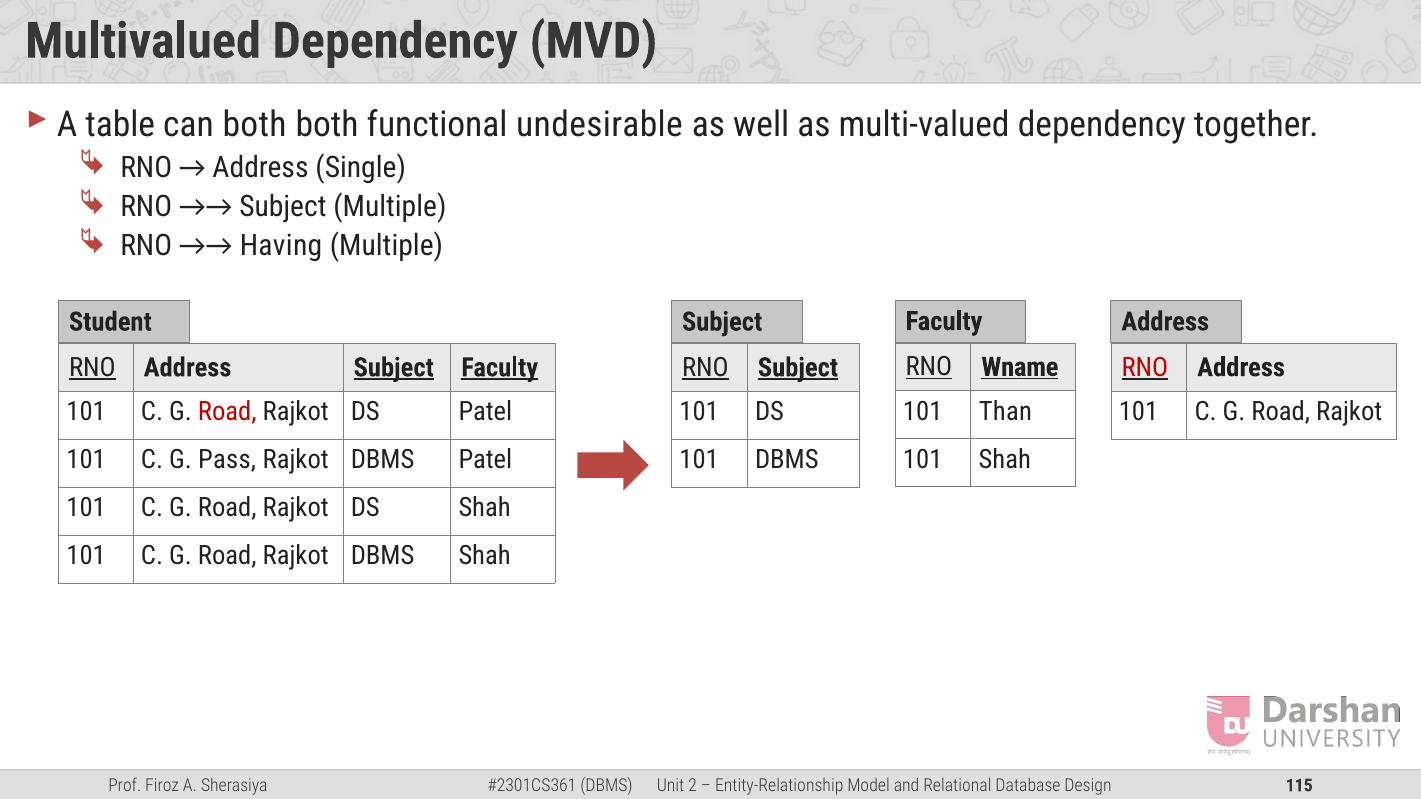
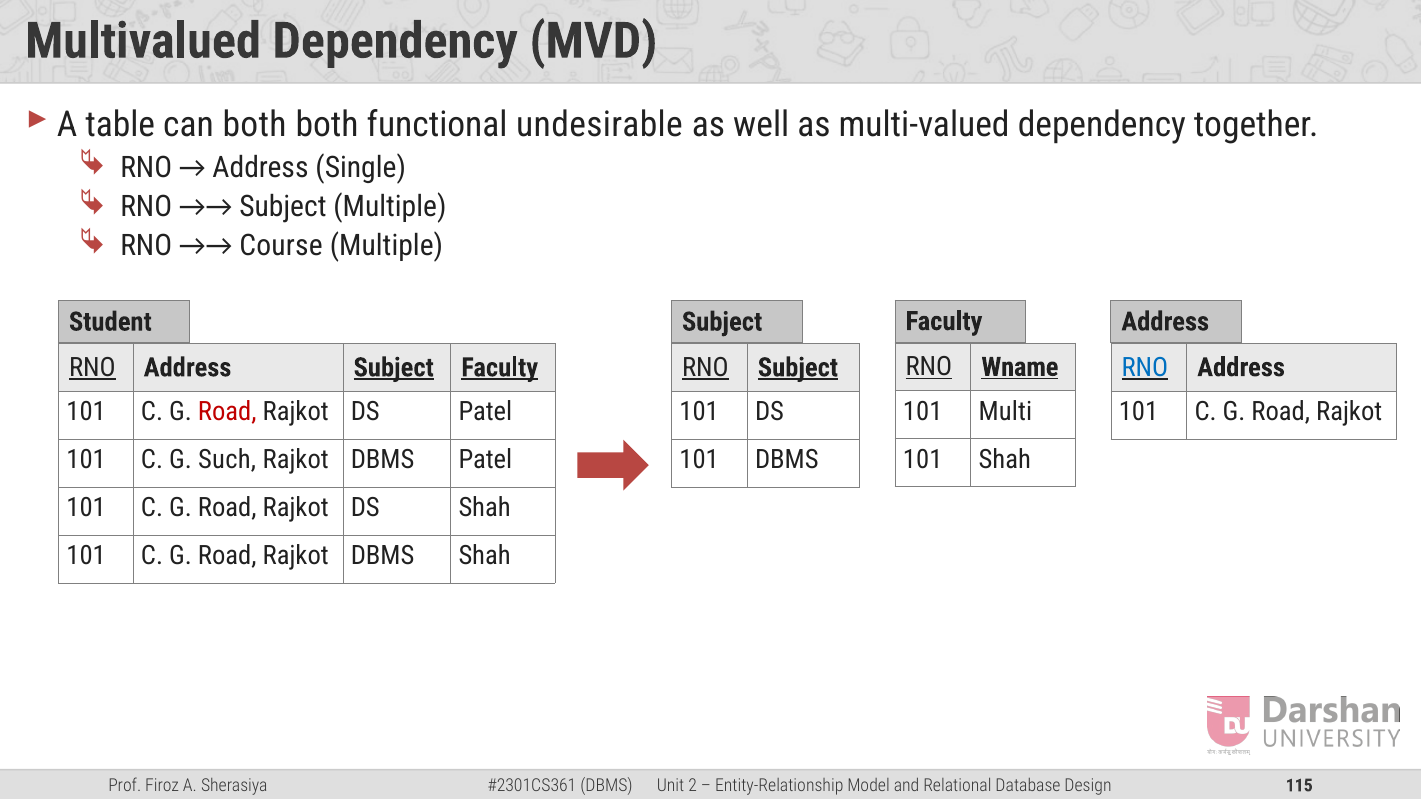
Having: Having -> Course
RNO at (1145, 368) colour: red -> blue
Than: Than -> Multi
Pass: Pass -> Such
